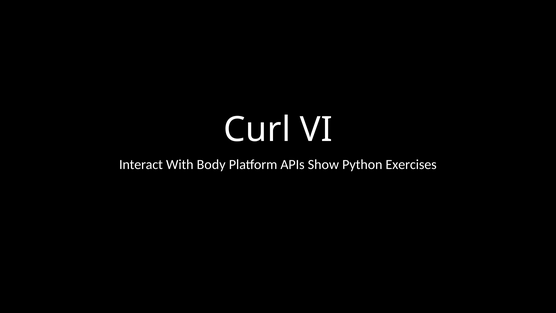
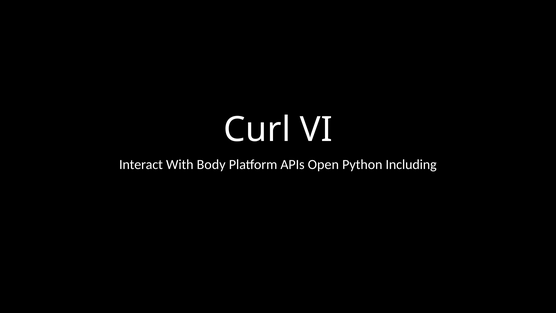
Show: Show -> Open
Exercises: Exercises -> Including
